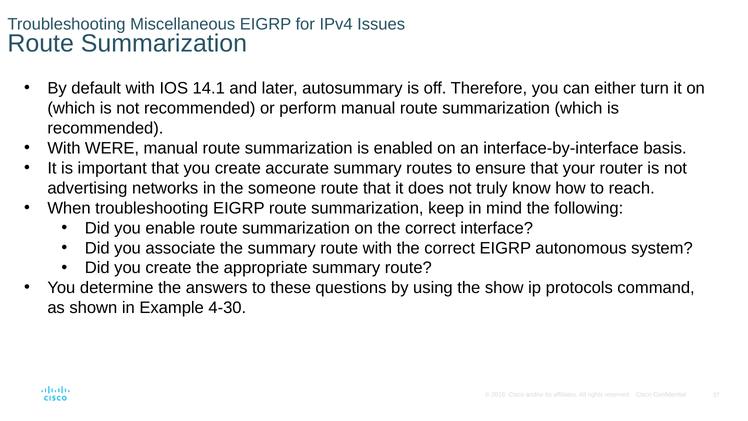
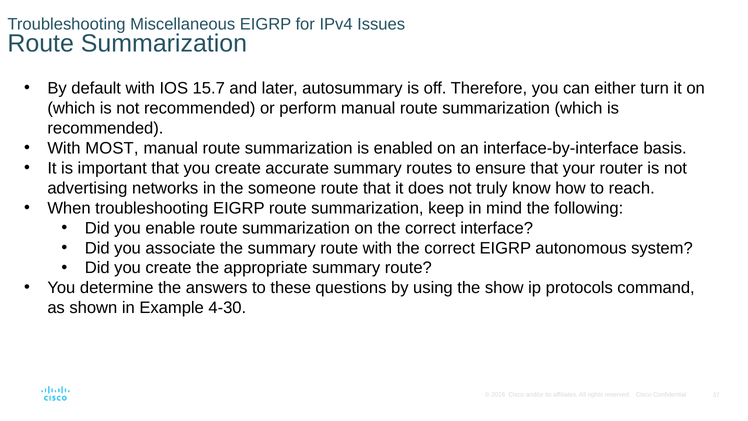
14.1: 14.1 -> 15.7
WERE: WERE -> MOST
